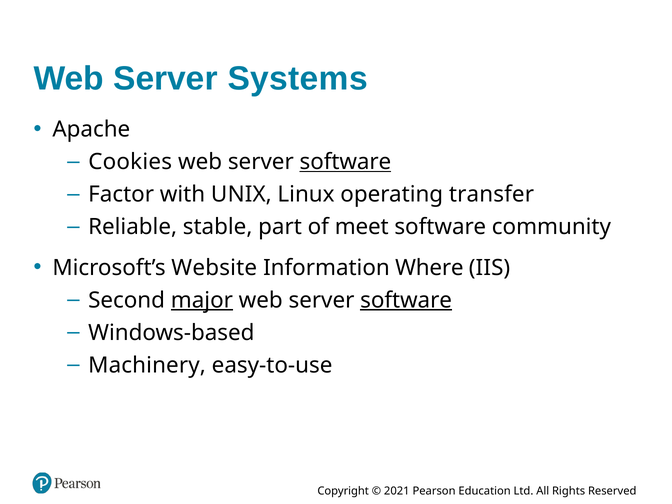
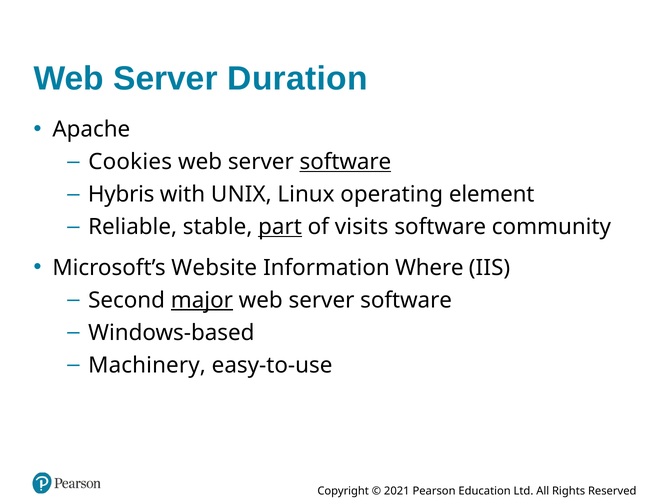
Systems: Systems -> Duration
Factor: Factor -> Hybris
transfer: transfer -> element
part underline: none -> present
meet: meet -> visits
software at (406, 300) underline: present -> none
